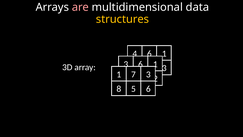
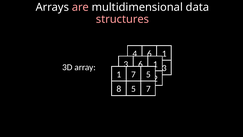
structures colour: yellow -> pink
7 3: 3 -> 5
5 6: 6 -> 7
